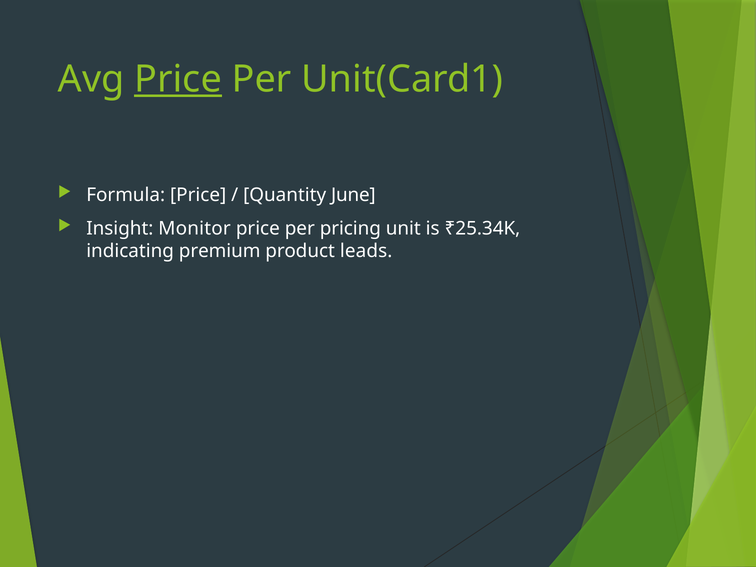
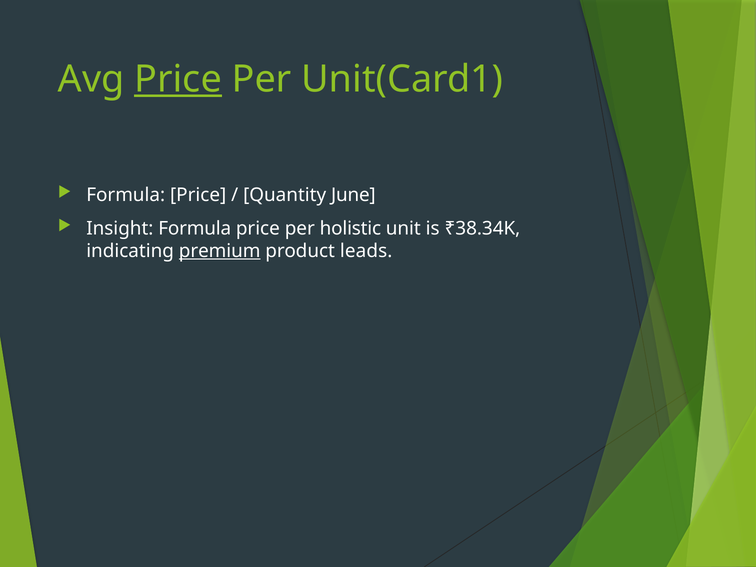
Insight Monitor: Monitor -> Formula
pricing: pricing -> holistic
₹25.34K: ₹25.34K -> ₹38.34K
premium underline: none -> present
